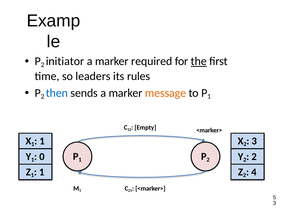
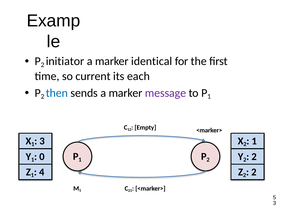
required: required -> identical
the underline: present -> none
leaders: leaders -> current
rules: rules -> each
message colour: orange -> purple
1 at (42, 141): 1 -> 3
3 at (254, 141): 3 -> 1
1 at (42, 171): 1 -> 4
4 at (254, 171): 4 -> 2
